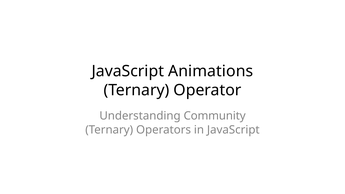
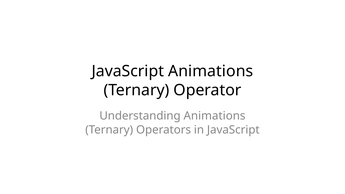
Understanding Community: Community -> Animations
